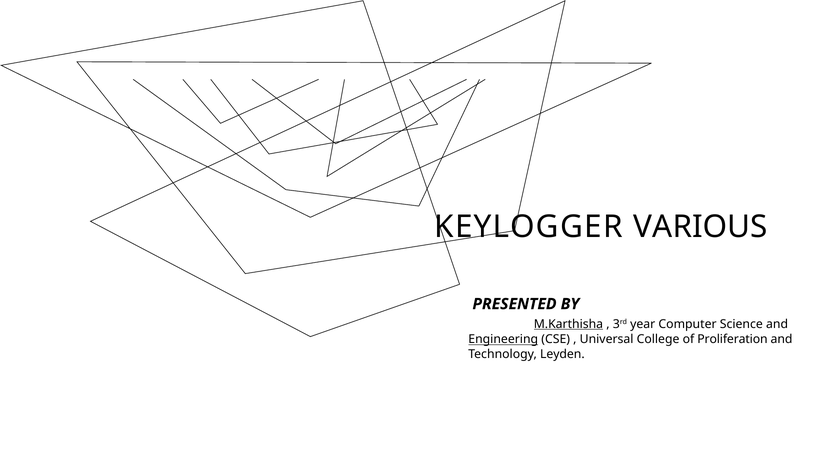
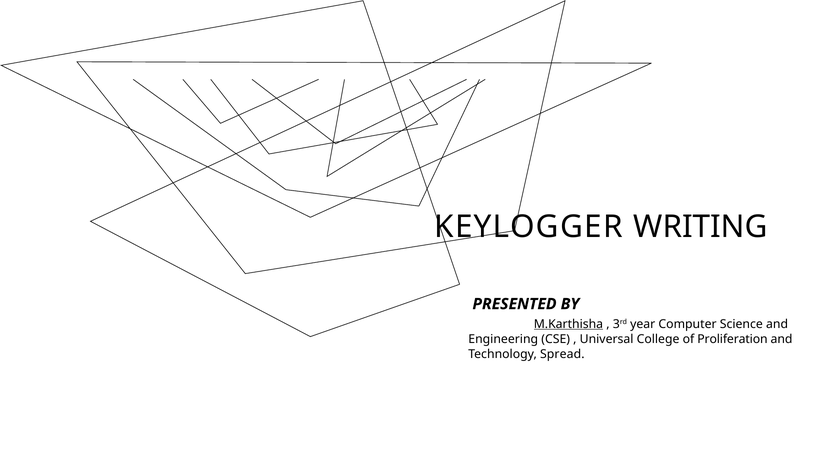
VARIOUS: VARIOUS -> WRITING
Engineering underline: present -> none
Leyden: Leyden -> Spread
